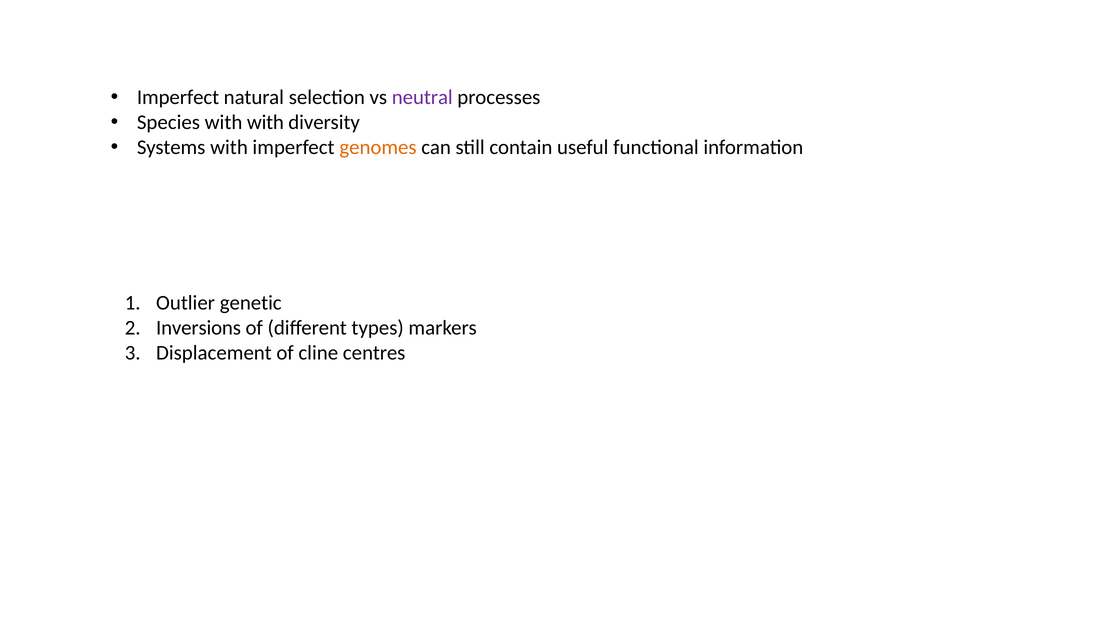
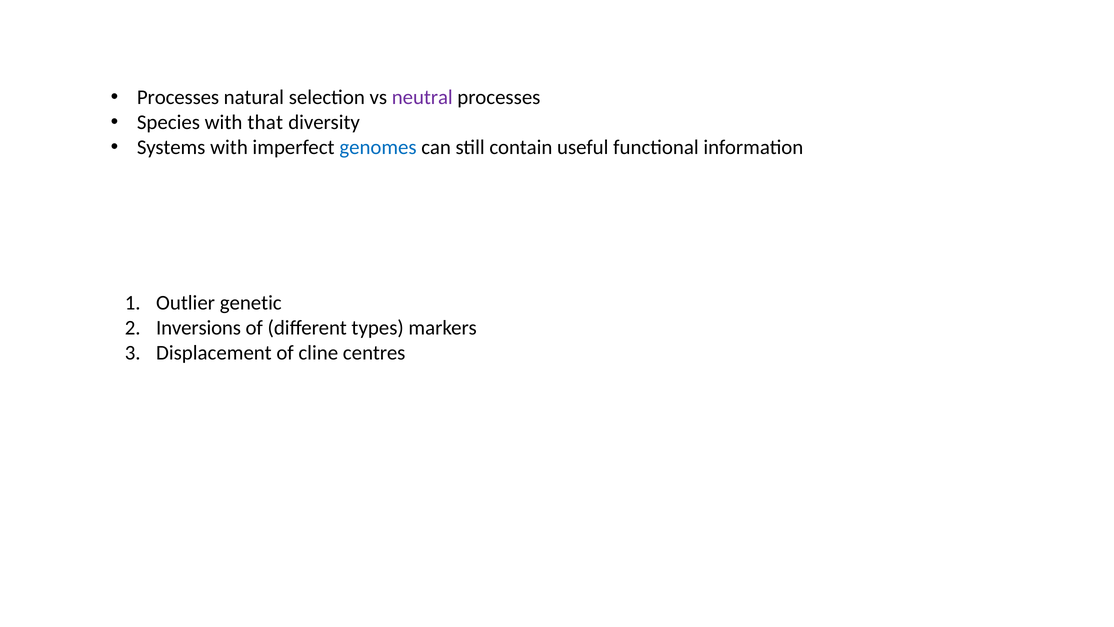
Imperfect at (178, 97): Imperfect -> Processes
with with: with -> that
genomes colour: orange -> blue
